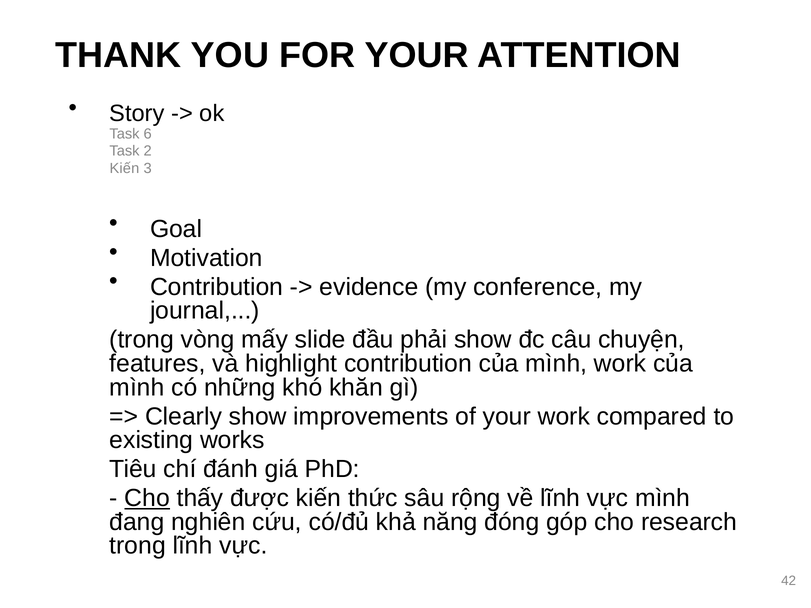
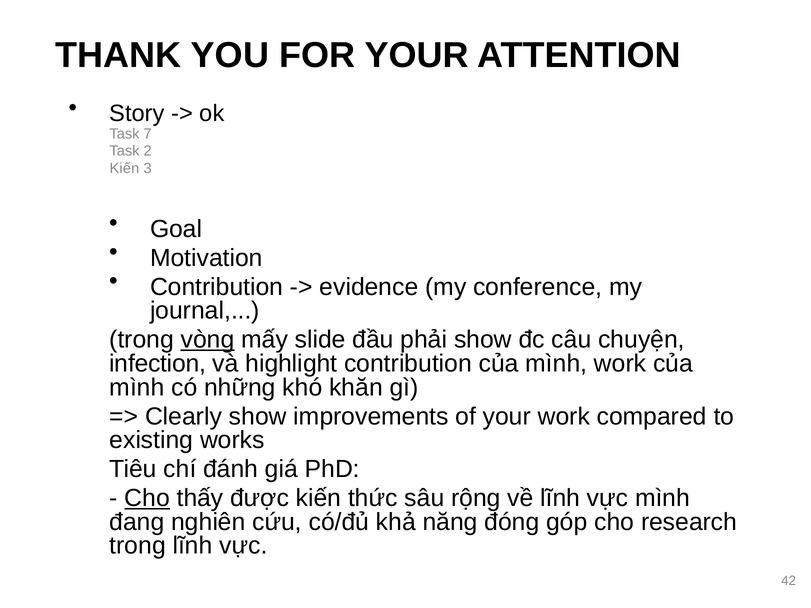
6: 6 -> 7
vòng underline: none -> present
features: features -> infection
